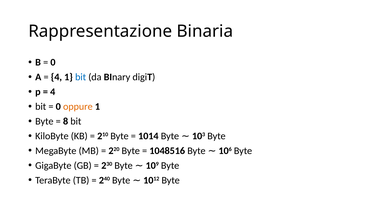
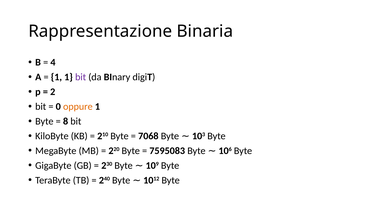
0 at (53, 62): 0 -> 4
4 at (56, 77): 4 -> 1
bit at (81, 77) colour: blue -> purple
4 at (53, 92): 4 -> 2
1014: 1014 -> 7068
1048516: 1048516 -> 7595083
